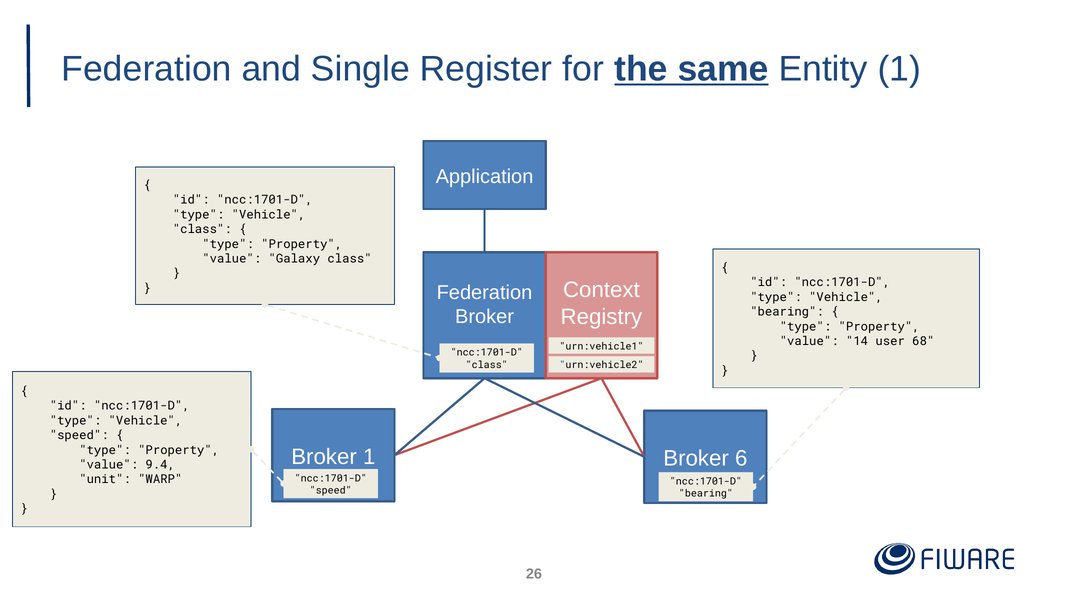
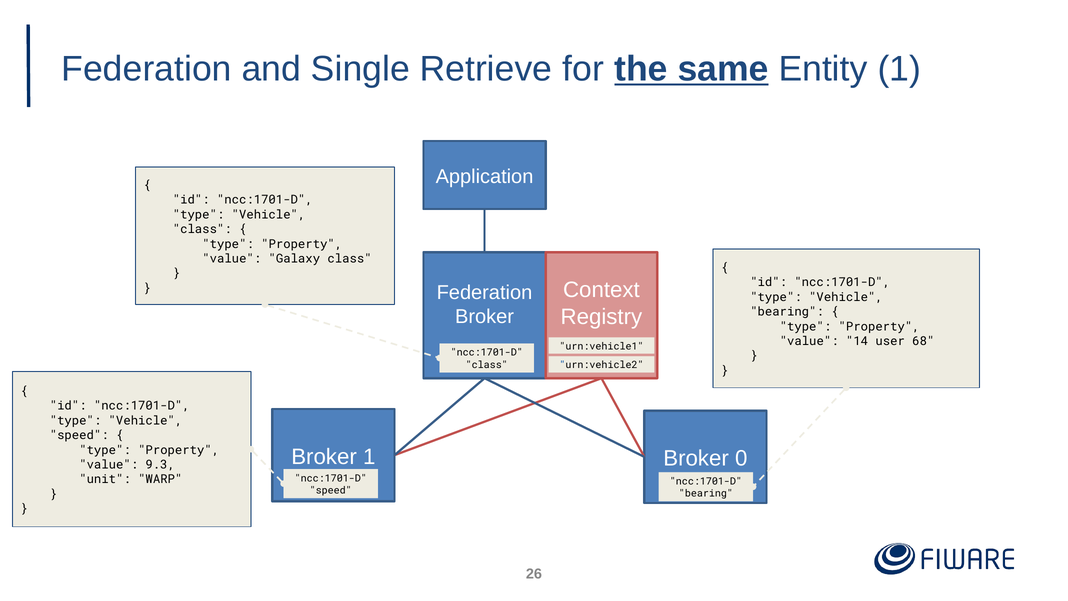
Register: Register -> Retrieve
6: 6 -> 0
9.4: 9.4 -> 9.3
